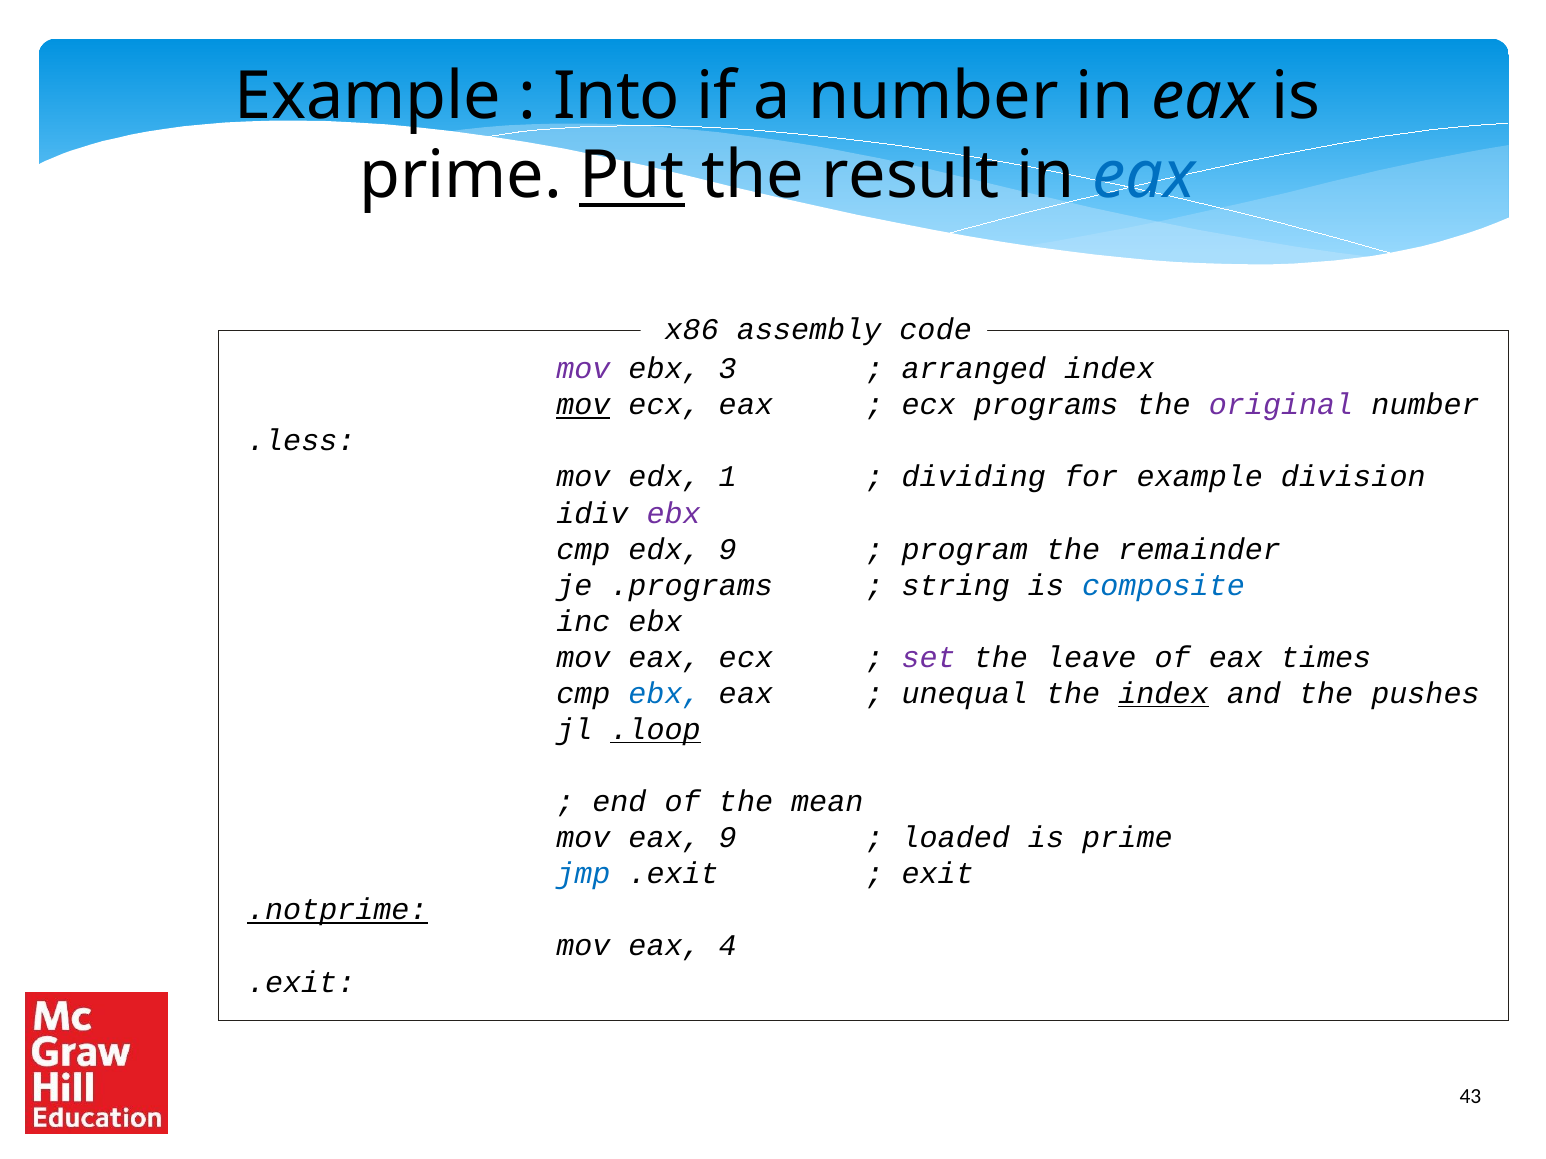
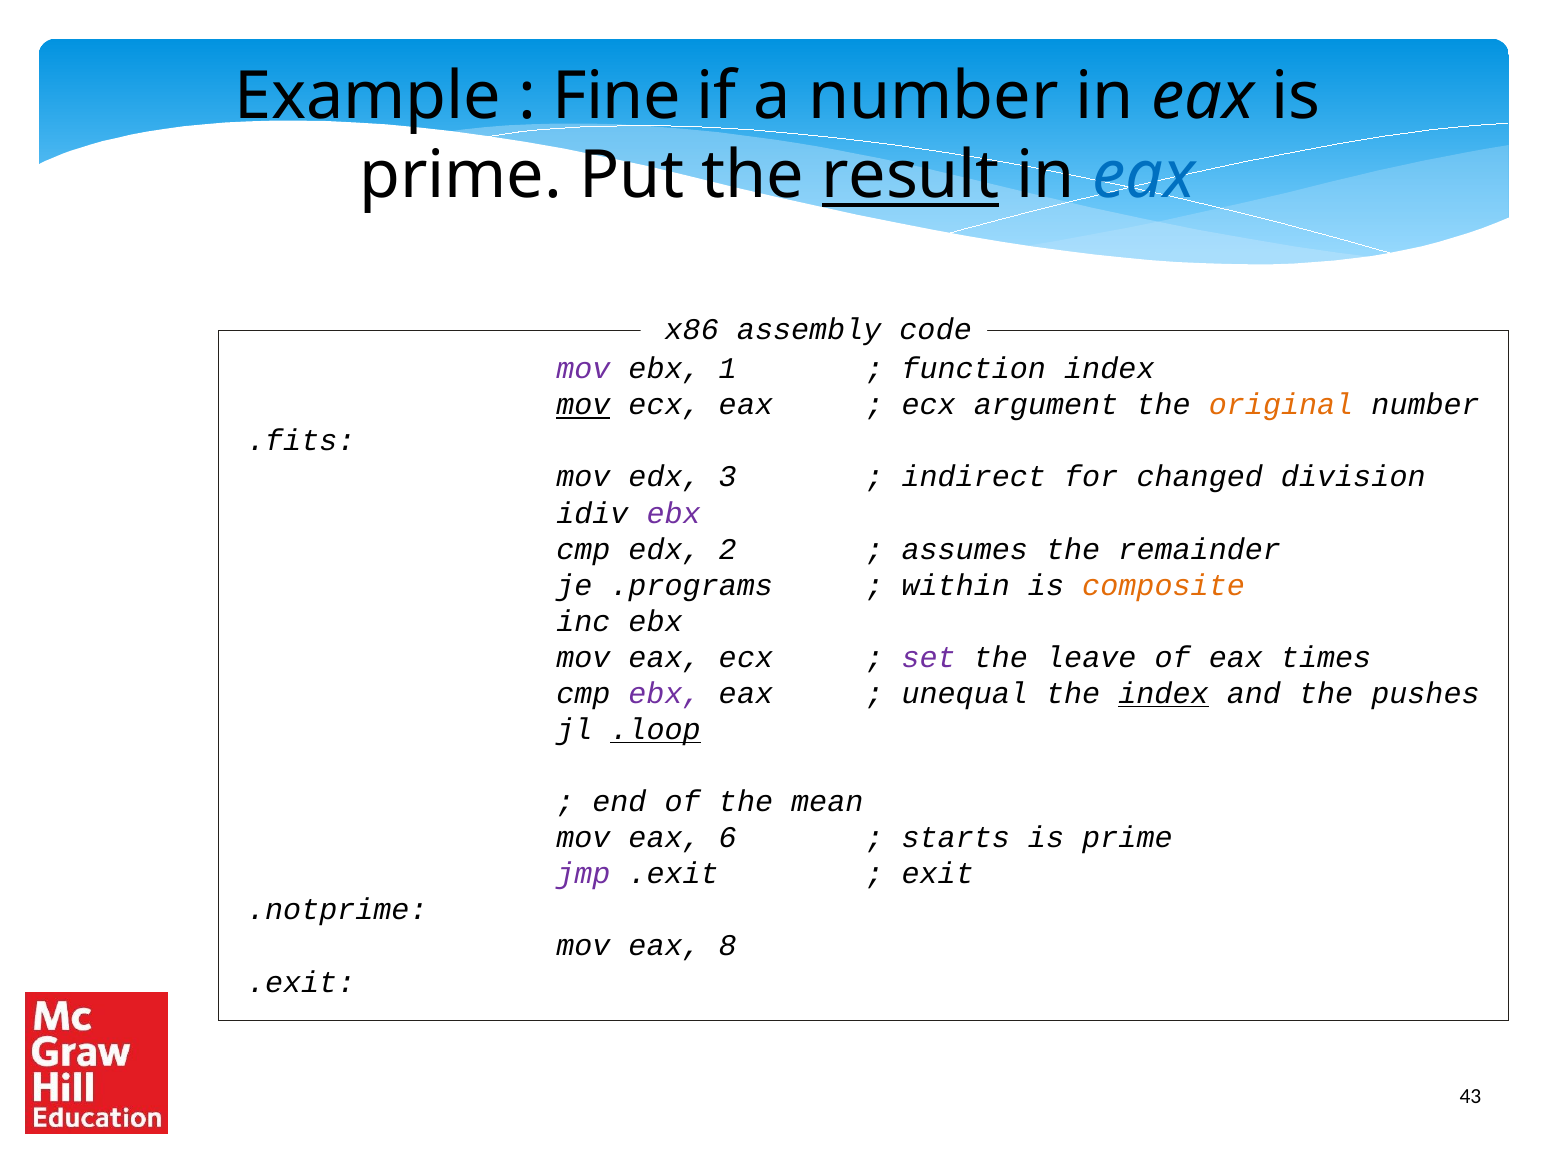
Into: Into -> Fine
Put underline: present -> none
result underline: none -> present
3: 3 -> 1
arranged: arranged -> function
programs: programs -> argument
original colour: purple -> orange
.less: .less -> .fits
1: 1 -> 3
dividing: dividing -> indirect
for example: example -> changed
edx 9: 9 -> 2
program: program -> assumes
string: string -> within
composite colour: blue -> orange
ebx at (665, 694) colour: blue -> purple
eax 9: 9 -> 6
loaded: loaded -> starts
jmp colour: blue -> purple
.notprime underline: present -> none
4: 4 -> 8
